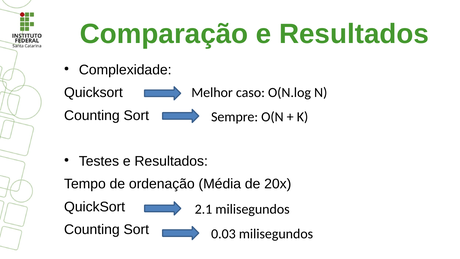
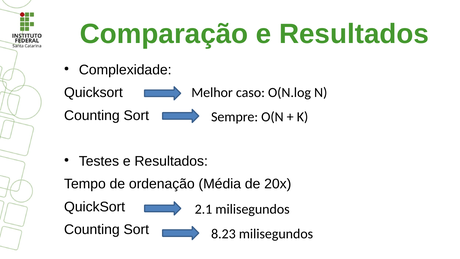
0.03: 0.03 -> 8.23
